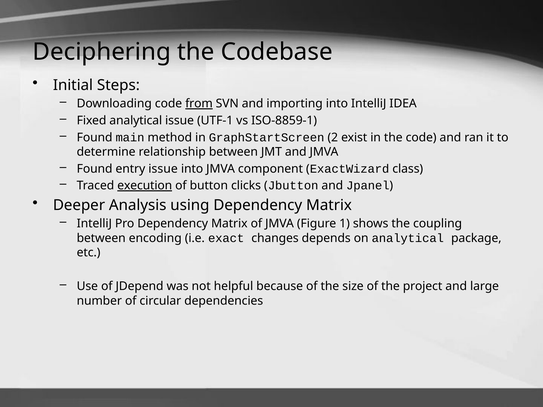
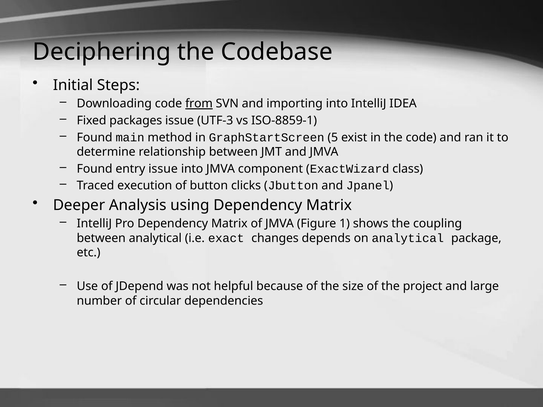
Fixed analytical: analytical -> packages
UTF-1: UTF-1 -> UTF-3
2: 2 -> 5
execution underline: present -> none
between encoding: encoding -> analytical
